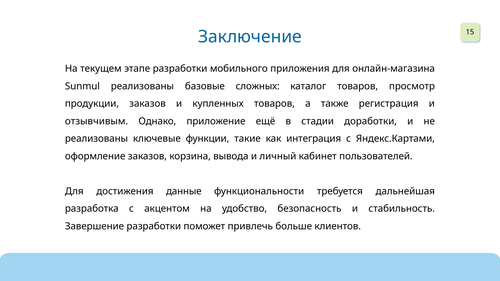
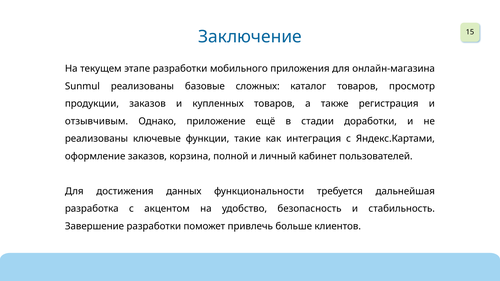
вывода: вывода -> полной
данные: данные -> данных
